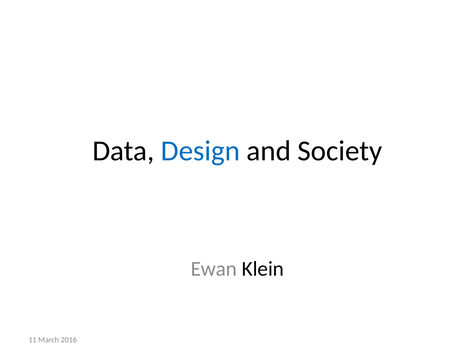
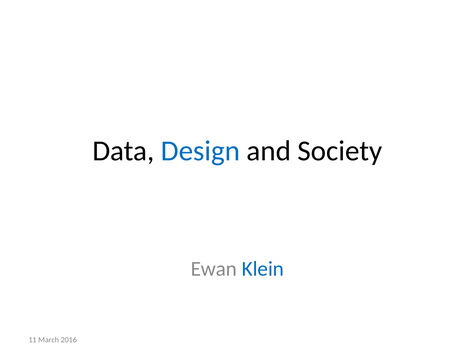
Klein colour: black -> blue
